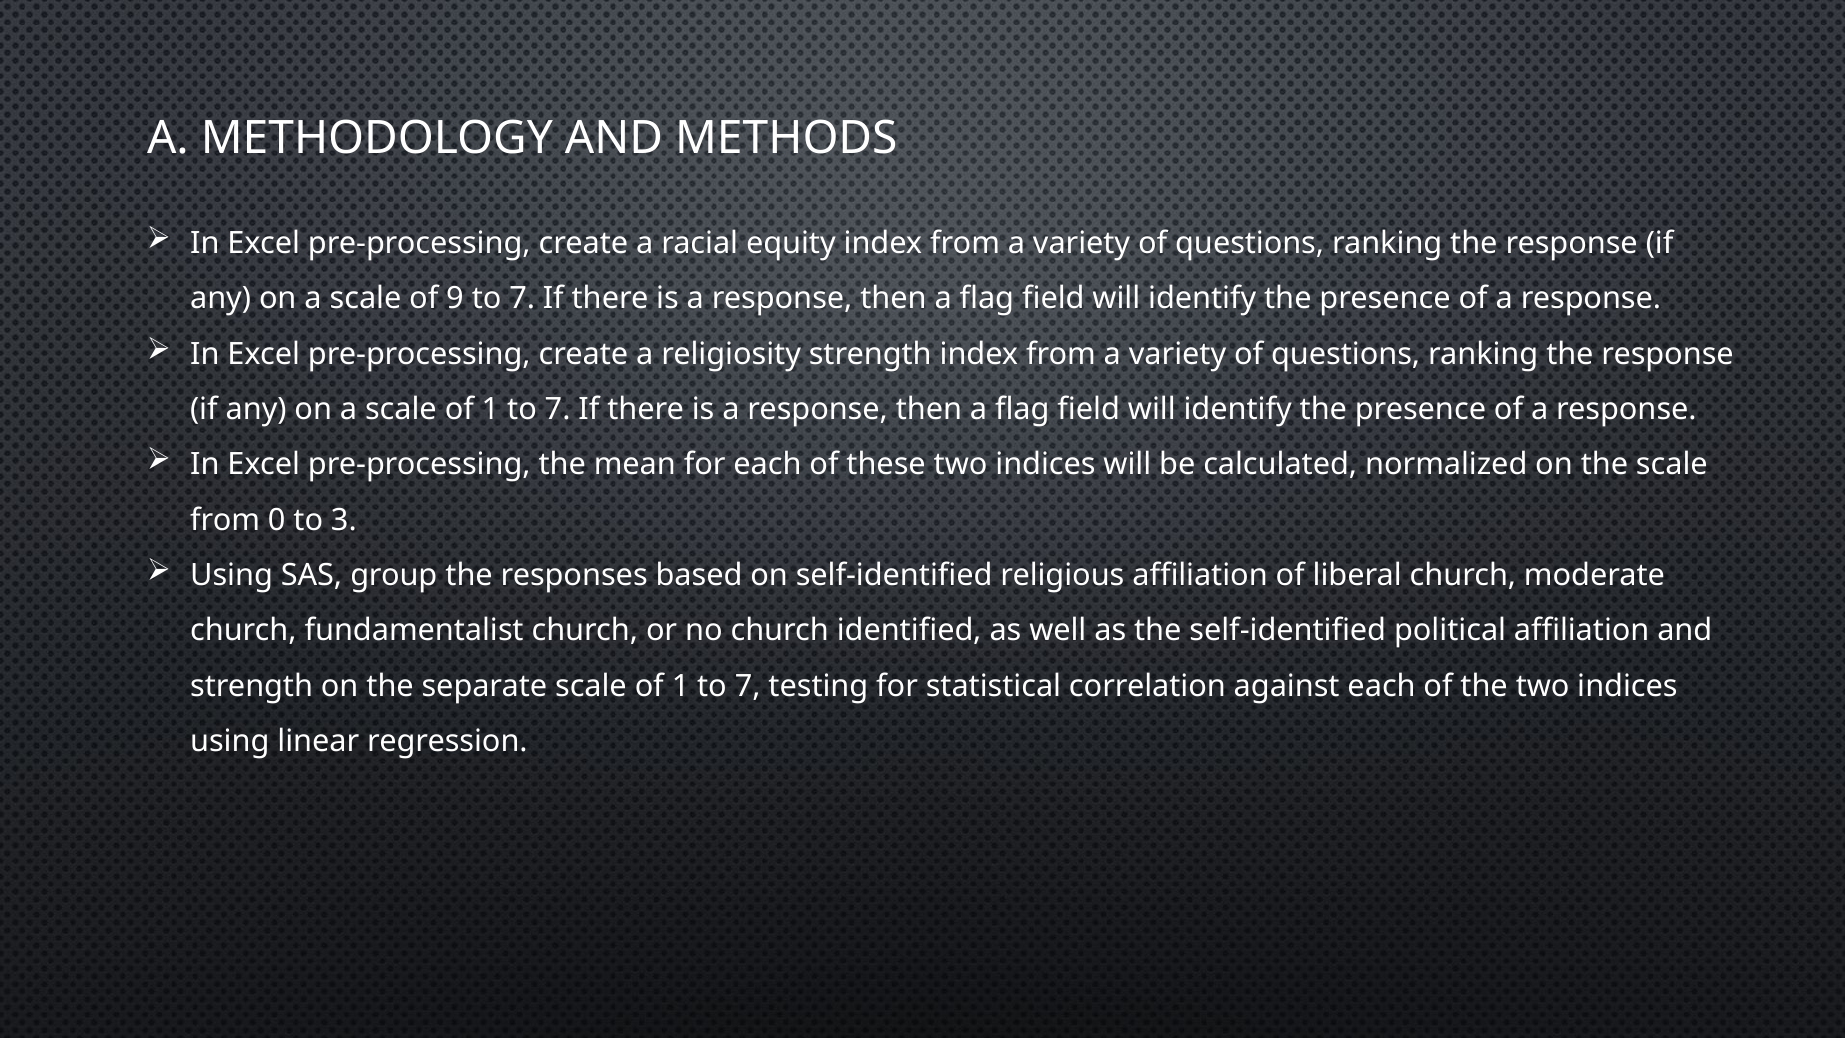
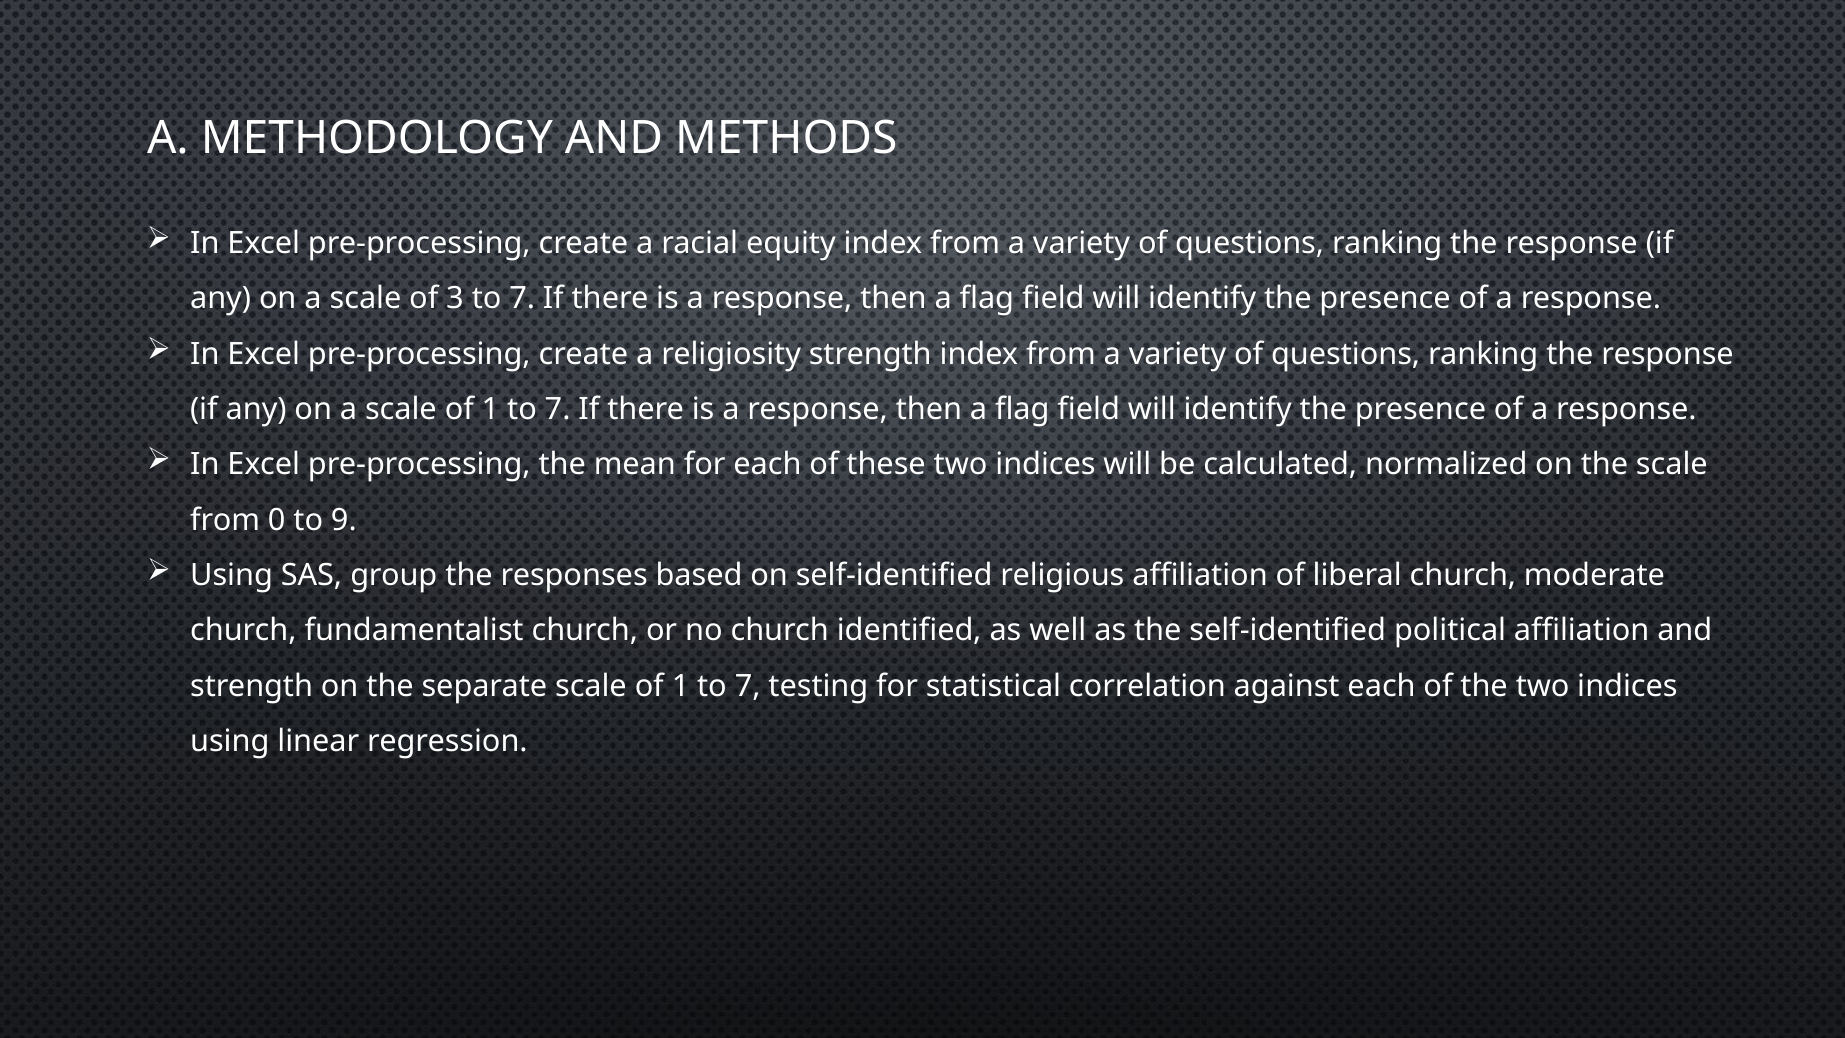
9: 9 -> 3
3: 3 -> 9
